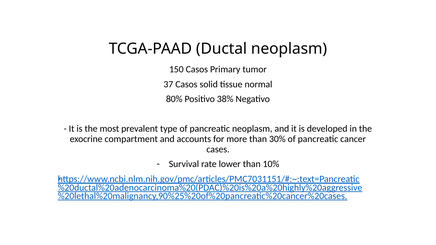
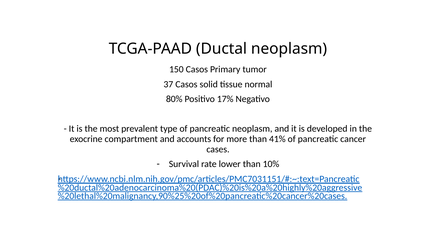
38%: 38% -> 17%
30%: 30% -> 41%
